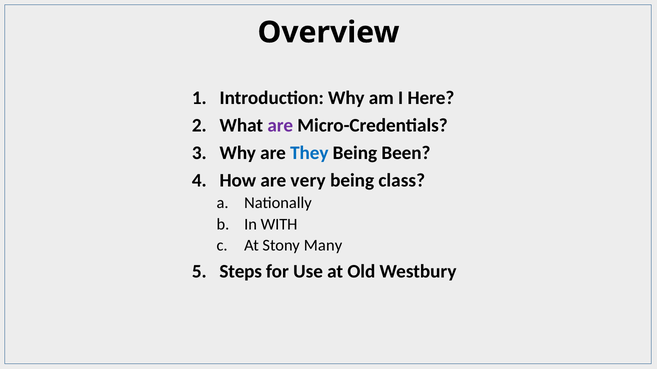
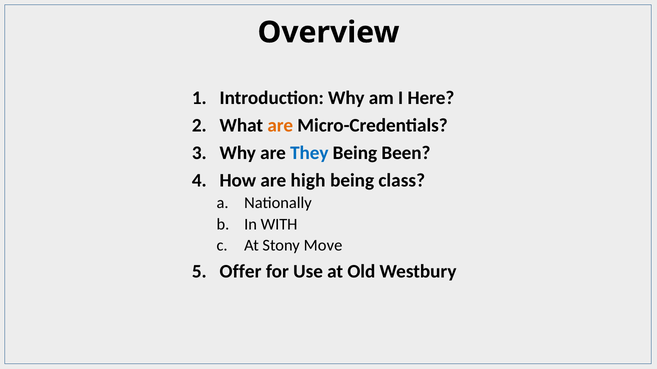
are at (280, 126) colour: purple -> orange
very: very -> high
Many: Many -> Move
Steps: Steps -> Offer
